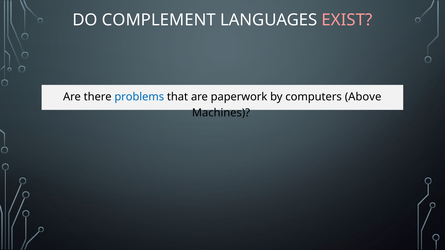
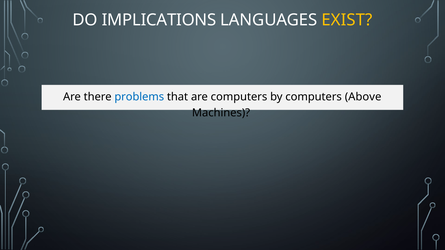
COMPLEMENT: COMPLEMENT -> IMPLICATIONS
EXIST colour: pink -> yellow
are paperwork: paperwork -> computers
